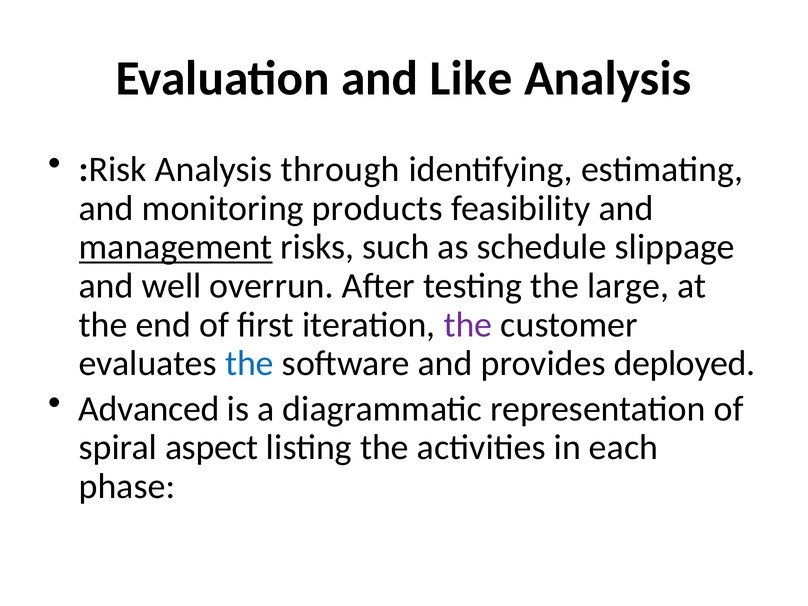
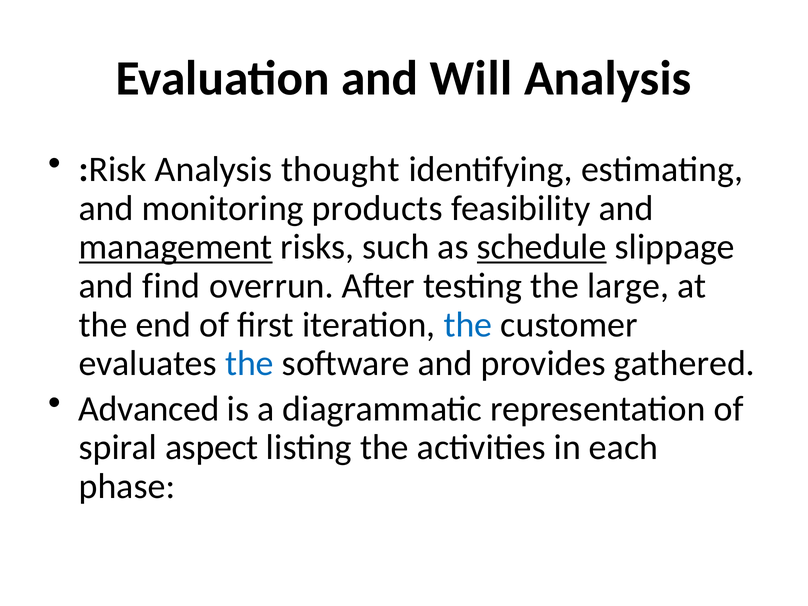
Like: Like -> Will
through: through -> thought
schedule underline: none -> present
well: well -> find
the at (468, 325) colour: purple -> blue
deployed: deployed -> gathered
